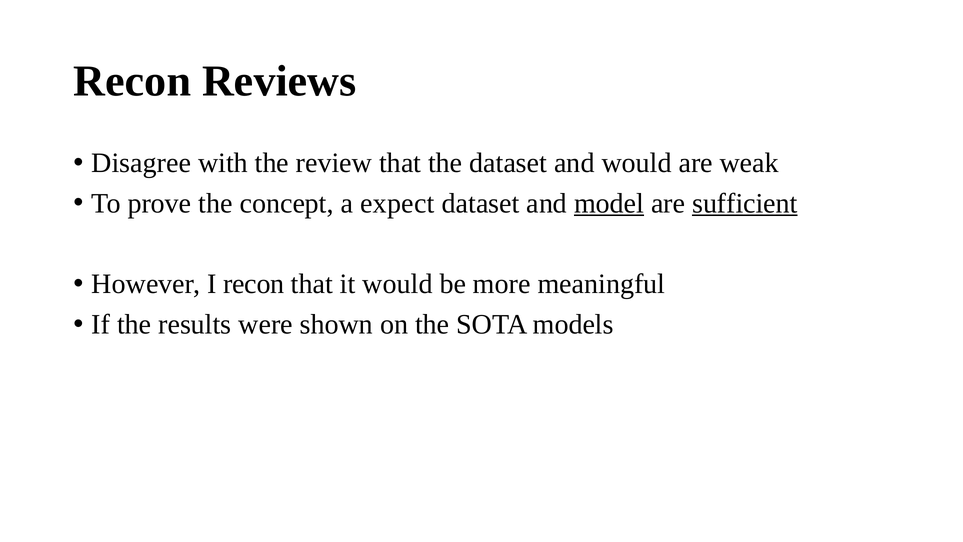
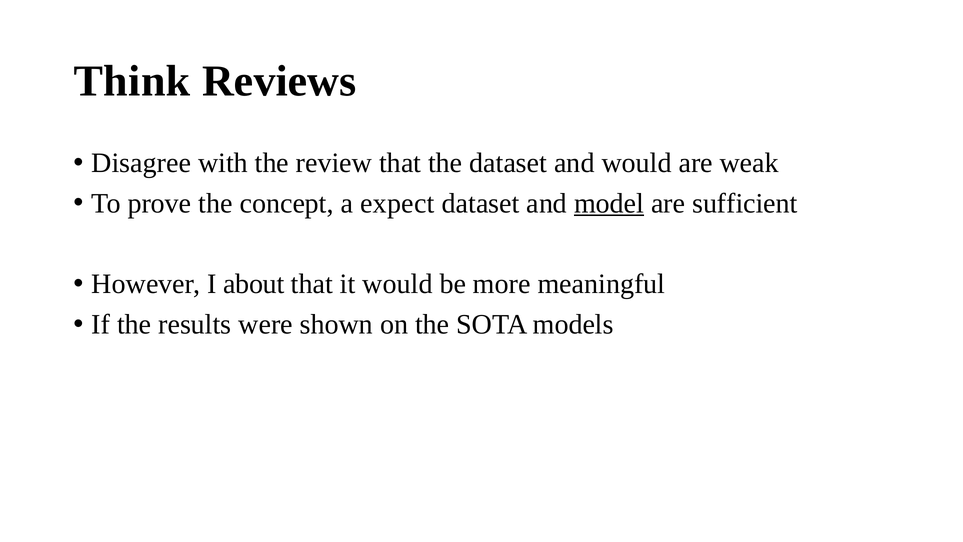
Recon at (132, 81): Recon -> Think
sufficient underline: present -> none
I recon: recon -> about
